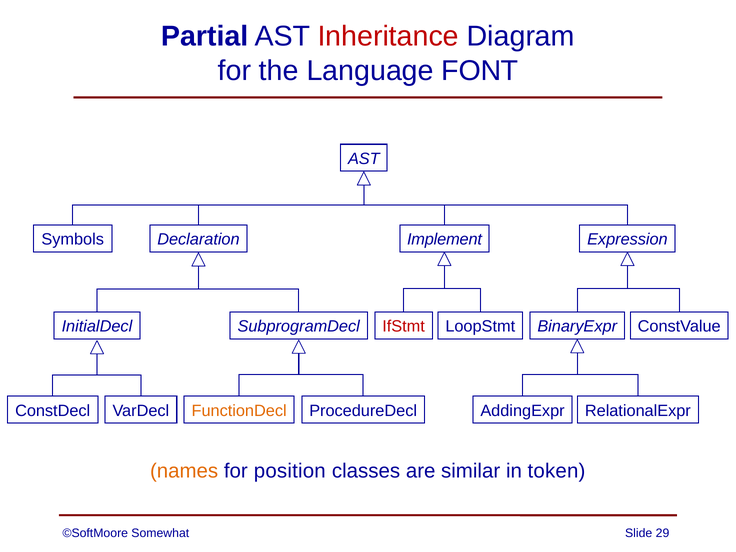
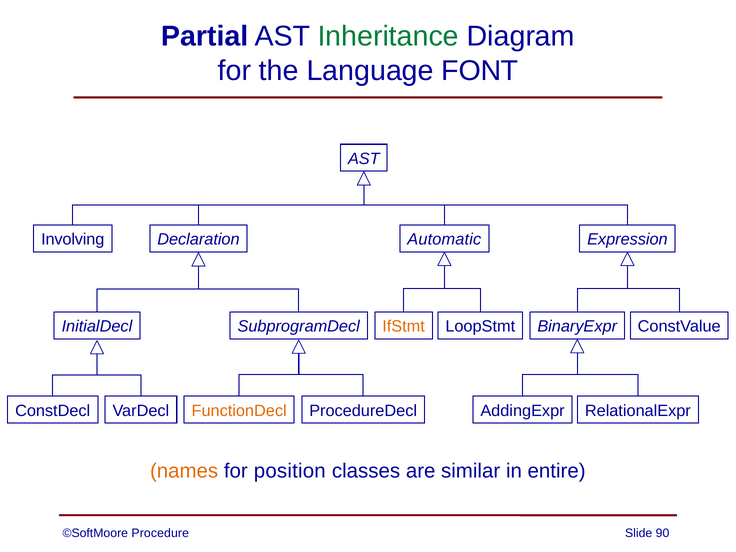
Inheritance colour: red -> green
Symbols: Symbols -> Involving
Implement: Implement -> Automatic
IfStmt colour: red -> orange
token: token -> entire
Somewhat: Somewhat -> Procedure
29: 29 -> 90
